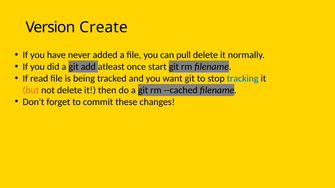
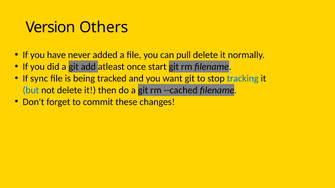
Create: Create -> Others
read: read -> sync
but colour: orange -> blue
